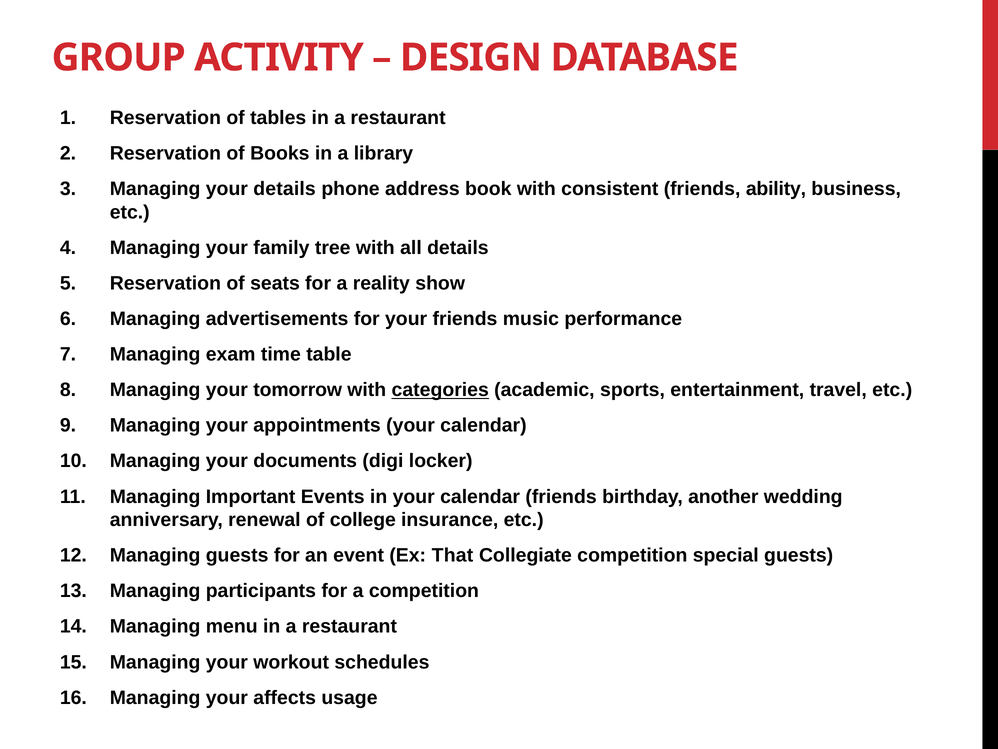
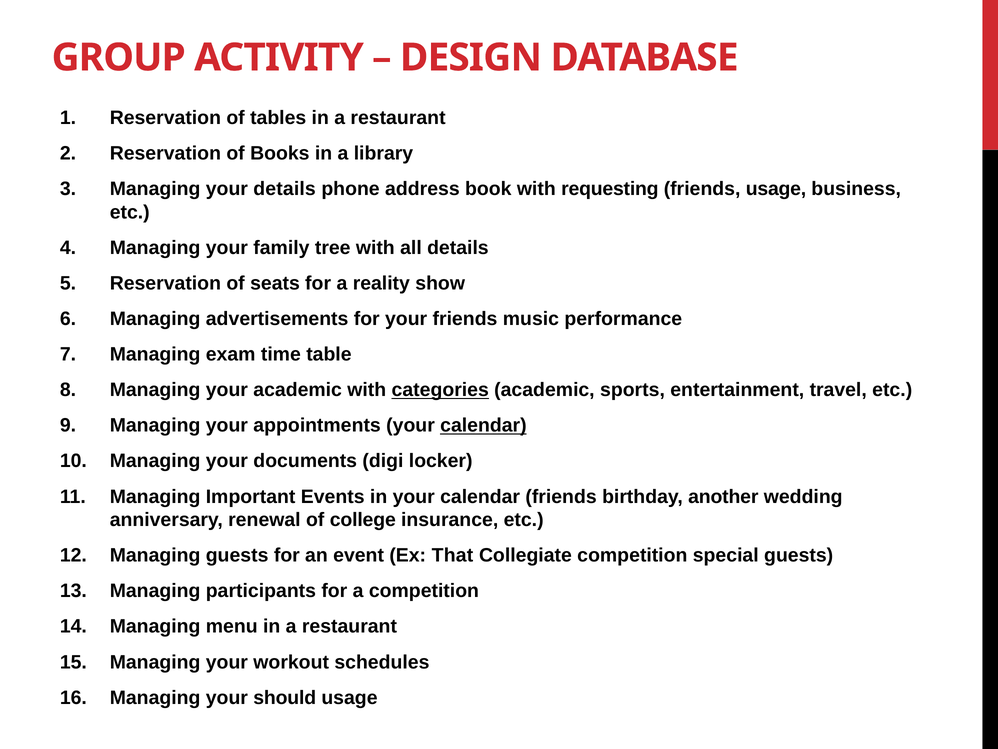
consistent: consistent -> requesting
friends ability: ability -> usage
your tomorrow: tomorrow -> academic
calendar at (483, 425) underline: none -> present
affects: affects -> should
